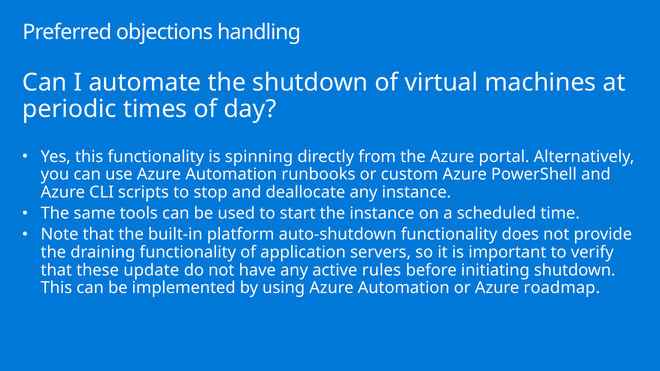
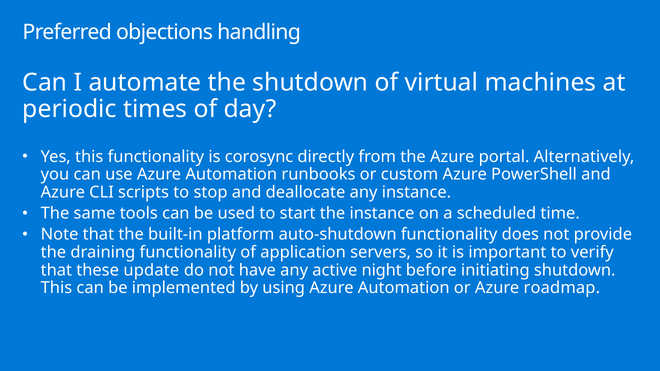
spinning: spinning -> corosync
rules: rules -> night
